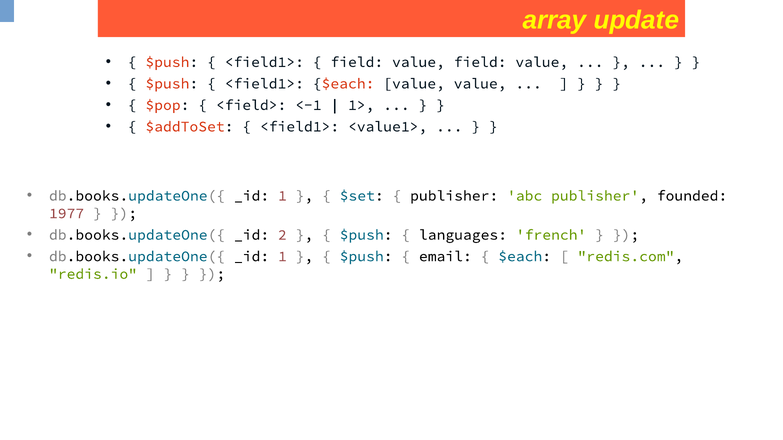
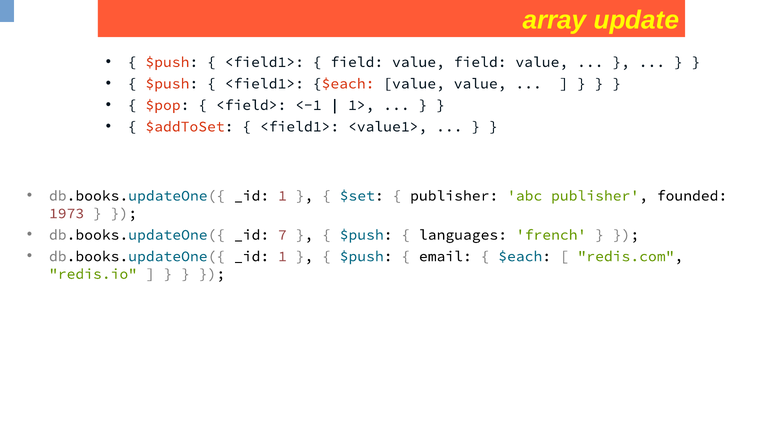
1977: 1977 -> 1973
2: 2 -> 7
